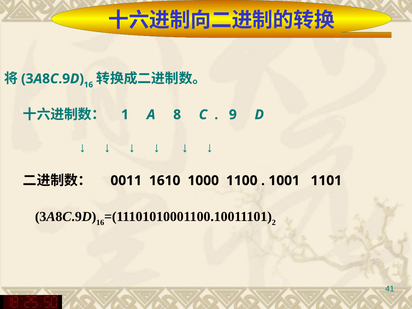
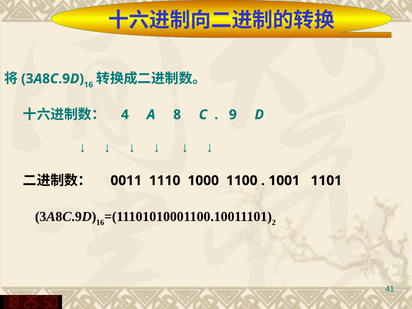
1: 1 -> 4
1610: 1610 -> 1110
